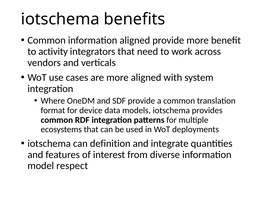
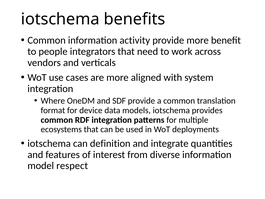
information aligned: aligned -> activity
activity: activity -> people
